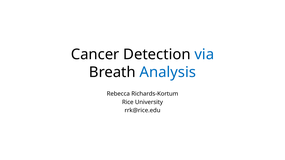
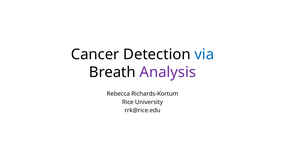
Analysis colour: blue -> purple
